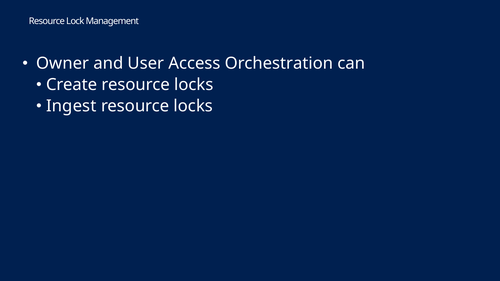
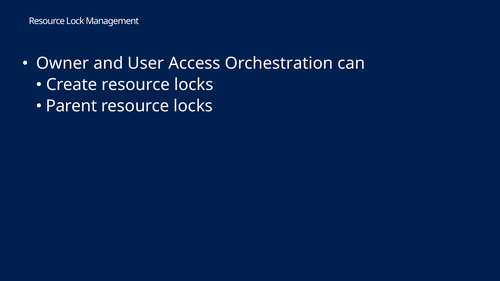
Ingest: Ingest -> Parent
